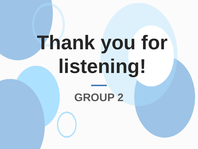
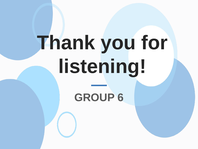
2: 2 -> 6
